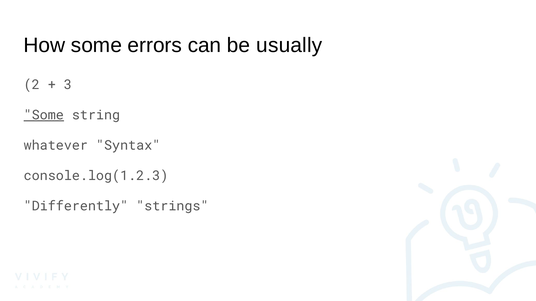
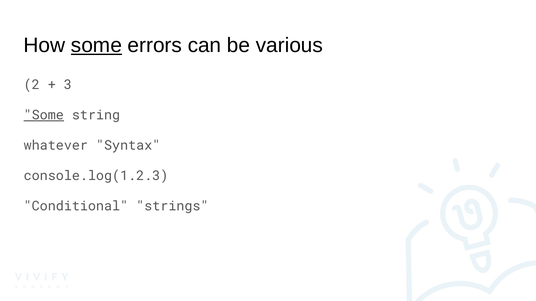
some at (96, 45) underline: none -> present
usually: usually -> various
Differently: Differently -> Conditional
